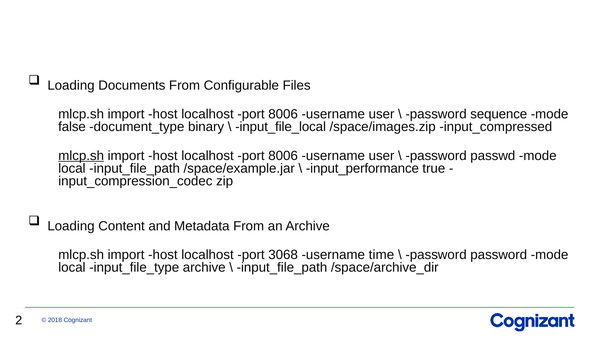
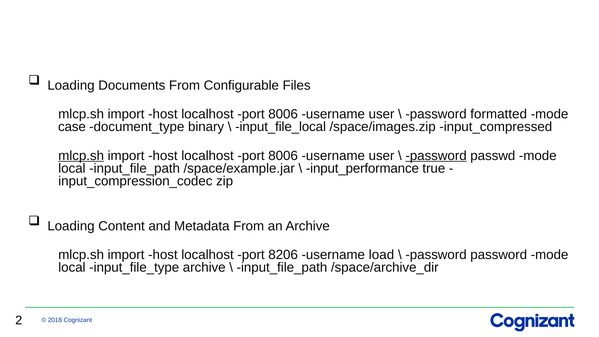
sequence: sequence -> formatted
false: false -> case
password at (436, 156) underline: none -> present
3068: 3068 -> 8206
time: time -> load
